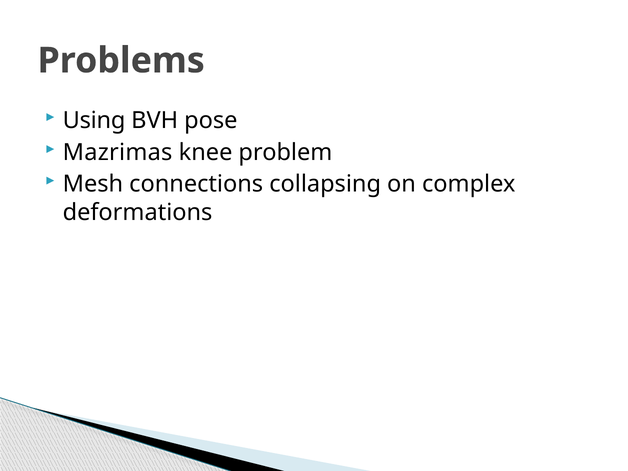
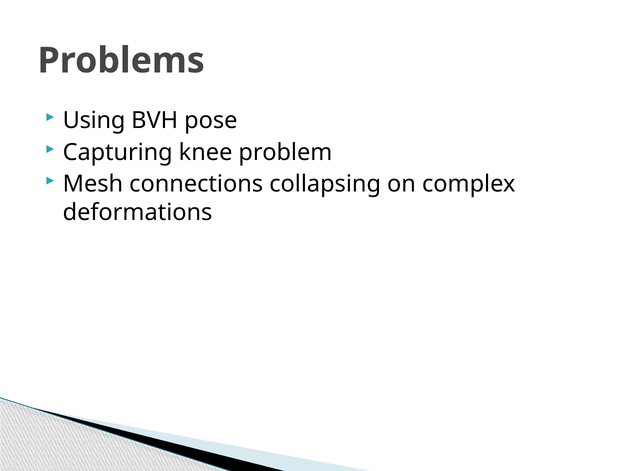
Mazrimas: Mazrimas -> Capturing
